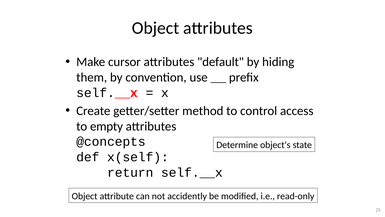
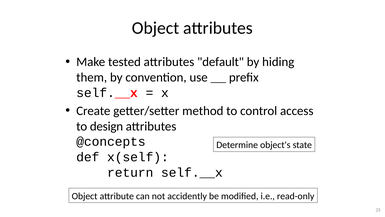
cursor: cursor -> tested
empty: empty -> design
